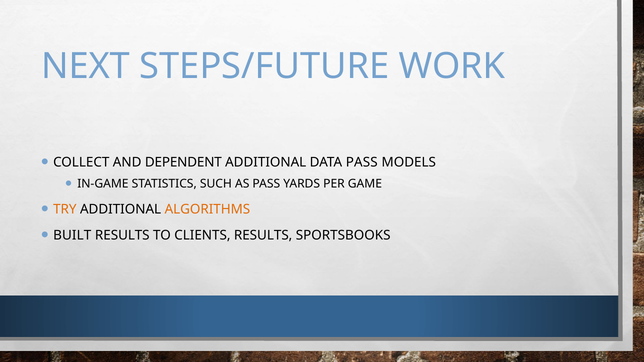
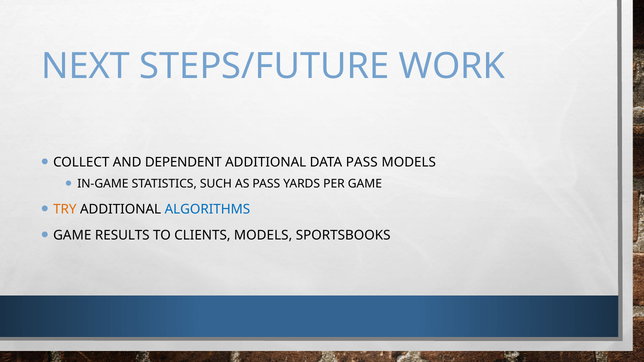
ALGORITHMS colour: orange -> blue
BUILT at (72, 235): BUILT -> GAME
CLIENTS RESULTS: RESULTS -> MODELS
